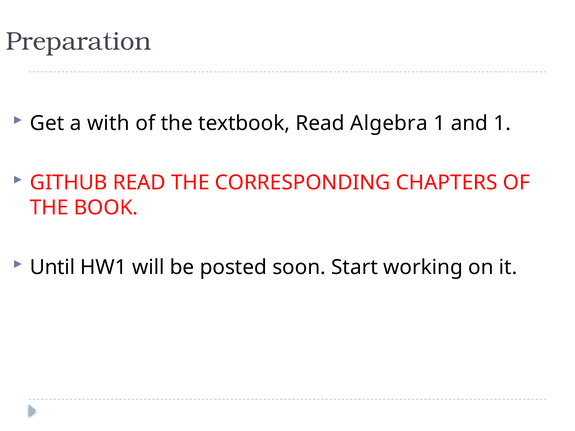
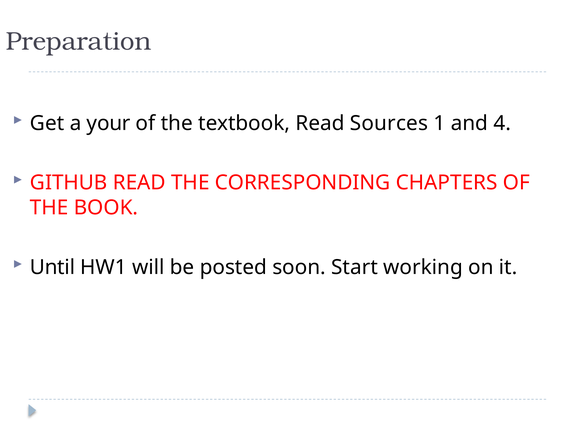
with: with -> your
Algebra: Algebra -> Sources
and 1: 1 -> 4
